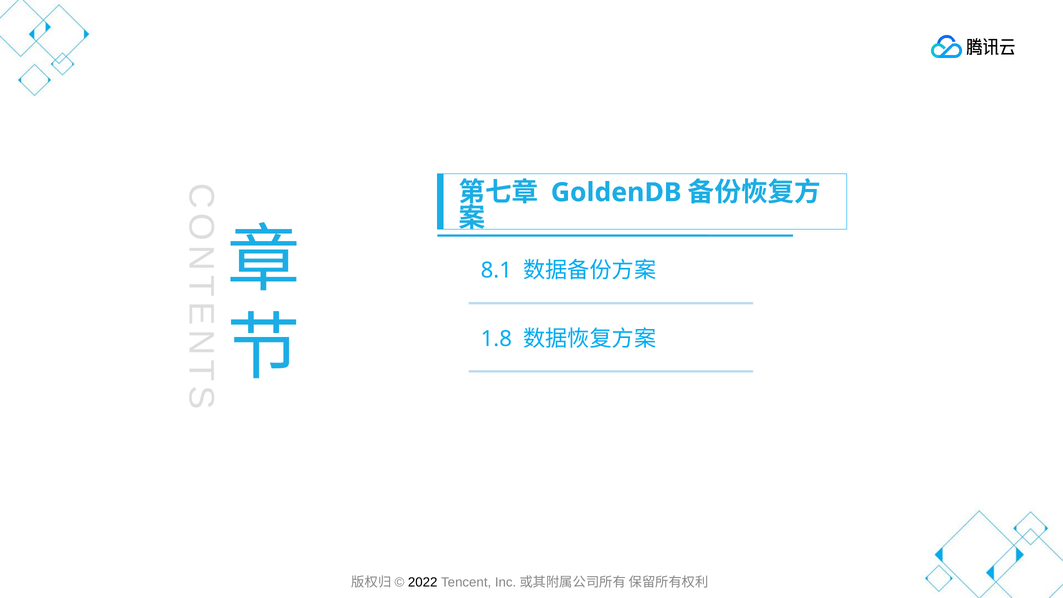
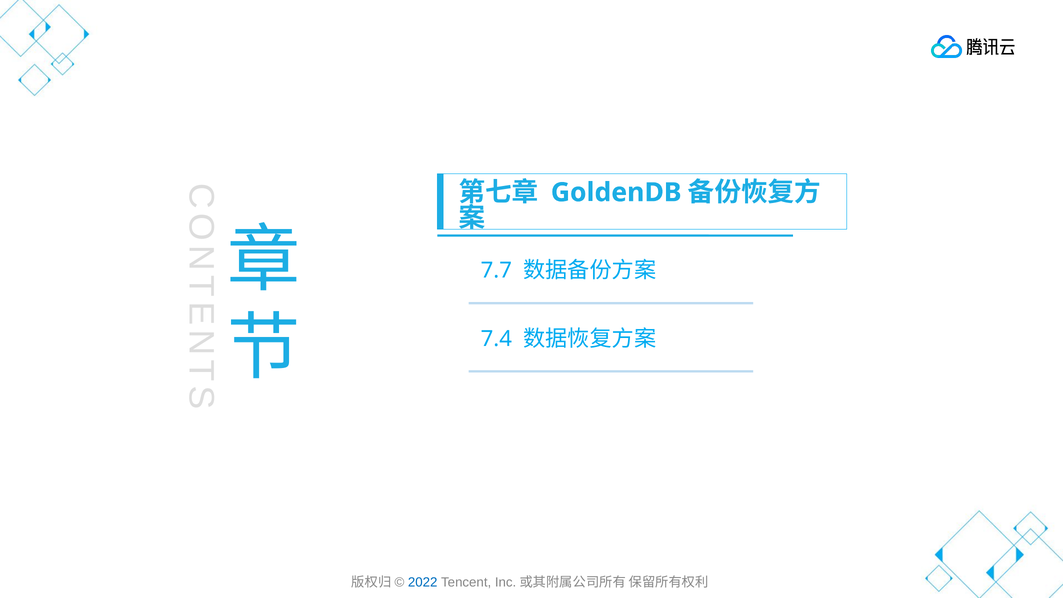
8.1: 8.1 -> 7.7
1.8: 1.8 -> 7.4
2022 colour: black -> blue
